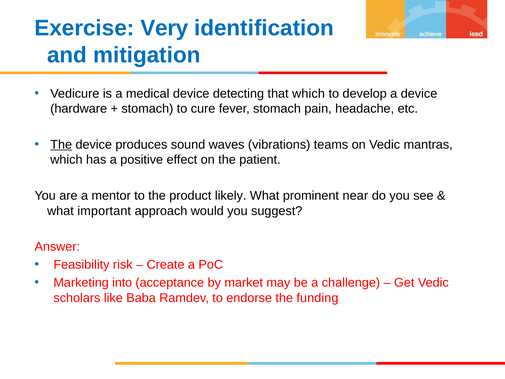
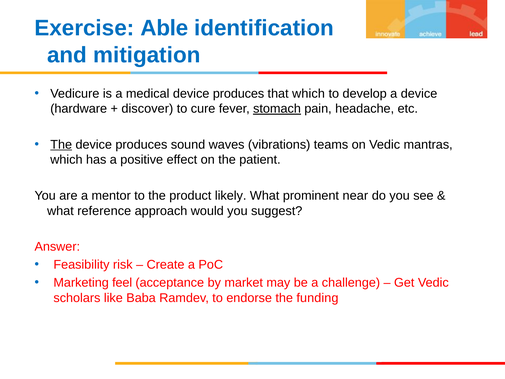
Very: Very -> Able
medical device detecting: detecting -> produces
stomach at (147, 109): stomach -> discover
stomach at (277, 109) underline: none -> present
important: important -> reference
into: into -> feel
